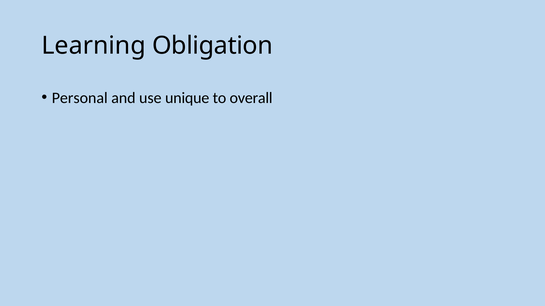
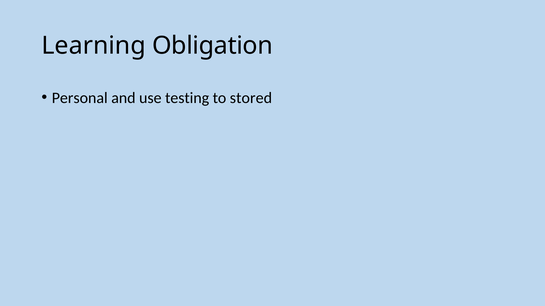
unique: unique -> testing
overall: overall -> stored
